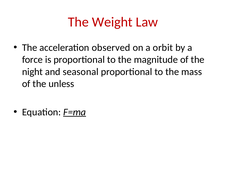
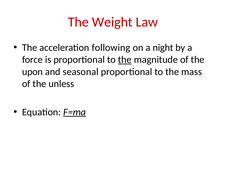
observed: observed -> following
orbit: orbit -> night
the at (125, 59) underline: none -> present
night: night -> upon
